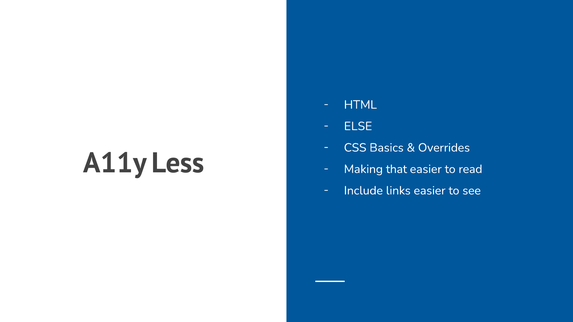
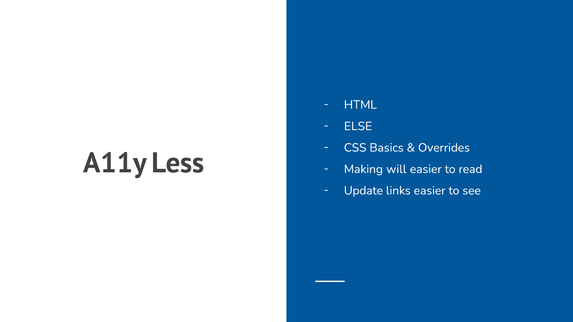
that: that -> will
Include: Include -> Update
